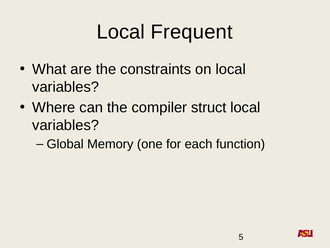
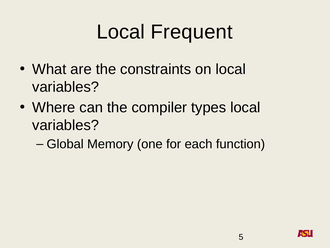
struct: struct -> types
